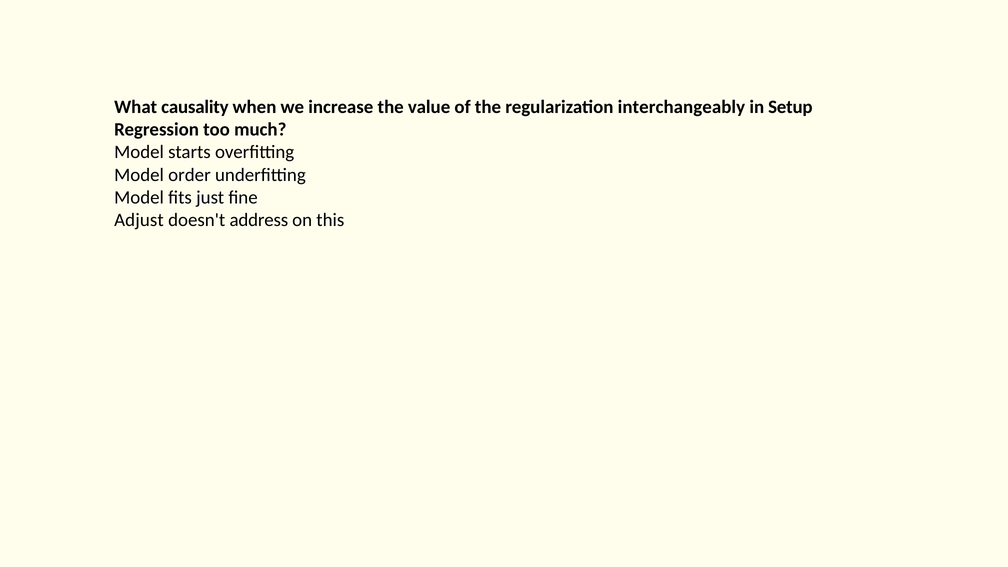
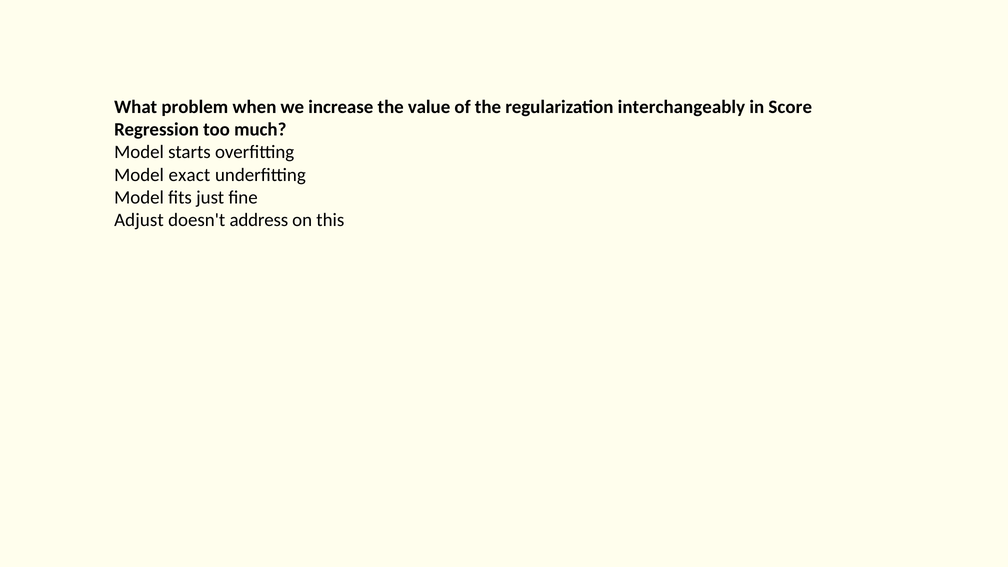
causality: causality -> problem
Setup: Setup -> Score
order: order -> exact
